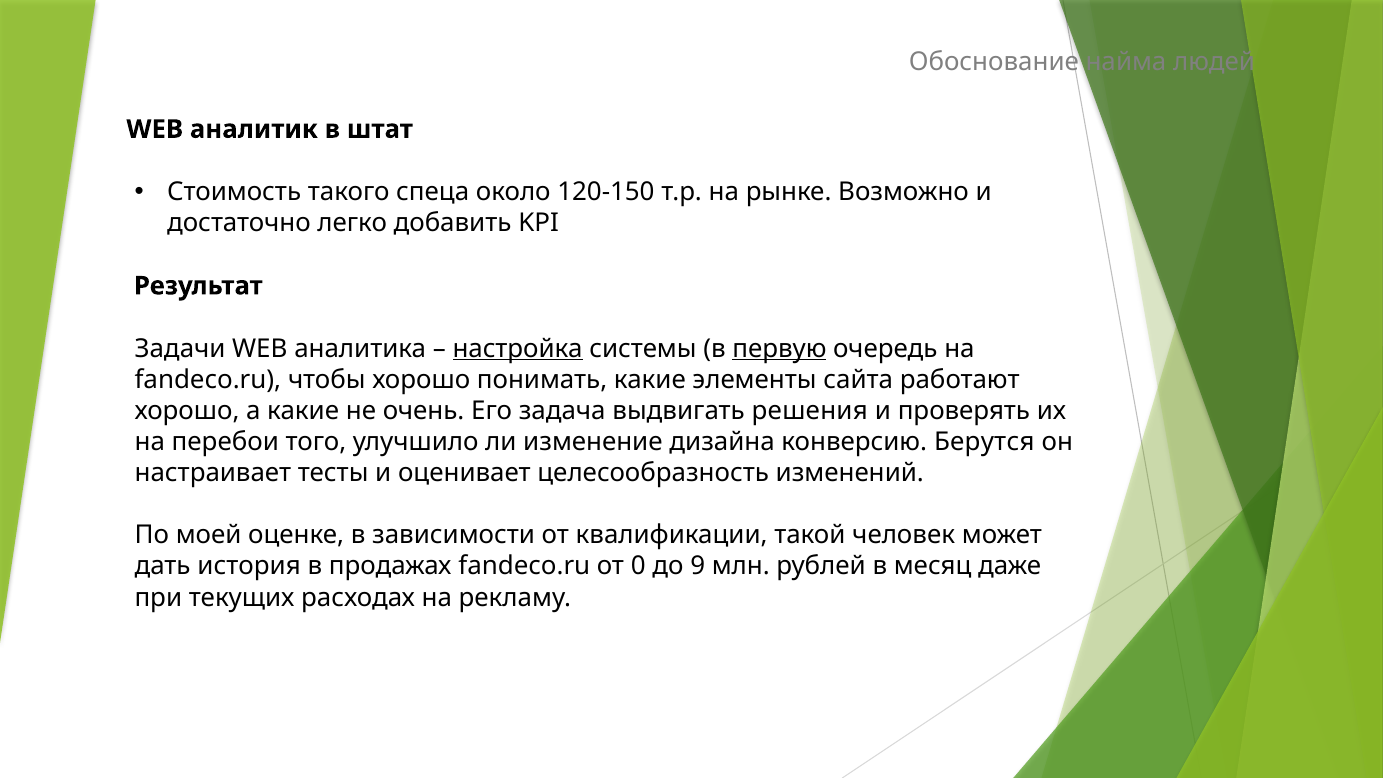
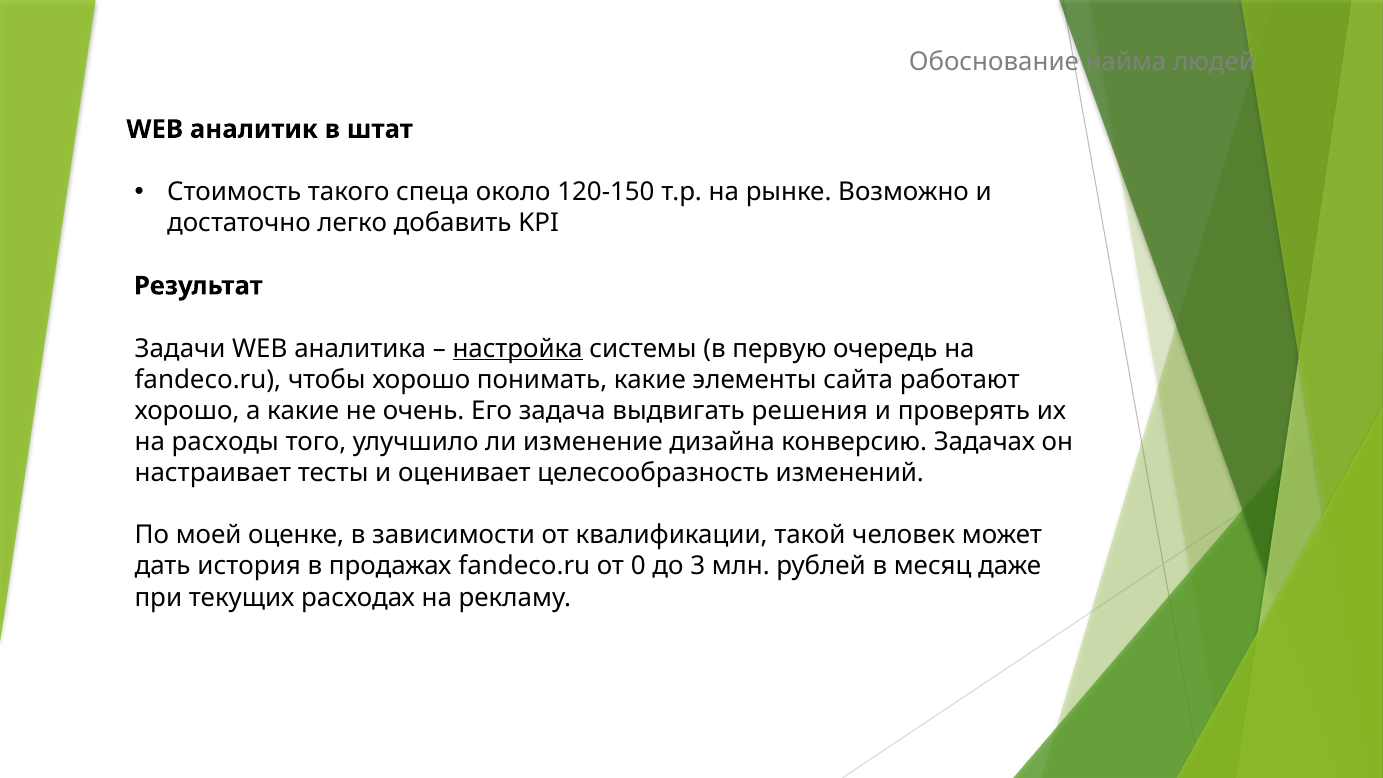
первую underline: present -> none
перебои: перебои -> расходы
Берутся: Берутся -> Задачах
9: 9 -> 3
